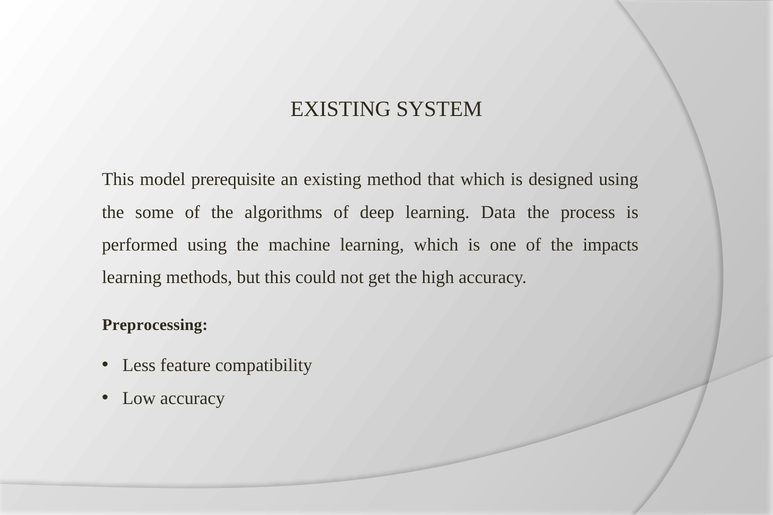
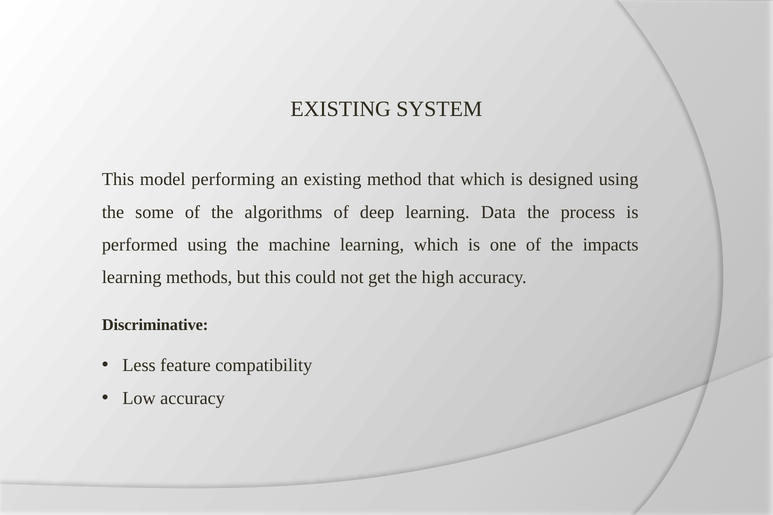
prerequisite: prerequisite -> performing
Preprocessing: Preprocessing -> Discriminative
